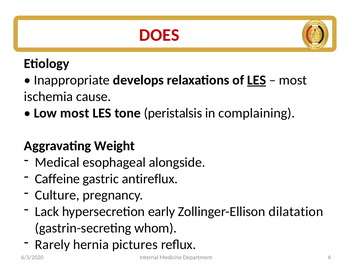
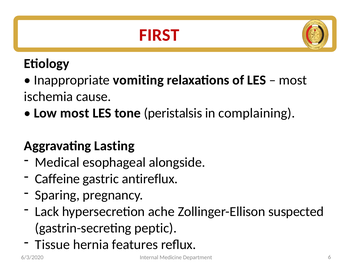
DOES: DOES -> FIRST
develops: develops -> vomiting
LES at (257, 80) underline: present -> none
Weight: Weight -> Lasting
Culture: Culture -> Sparing
early: early -> ache
dilatation: dilatation -> suspected
whom: whom -> peptic
Rarely: Rarely -> Tissue
pictures: pictures -> features
